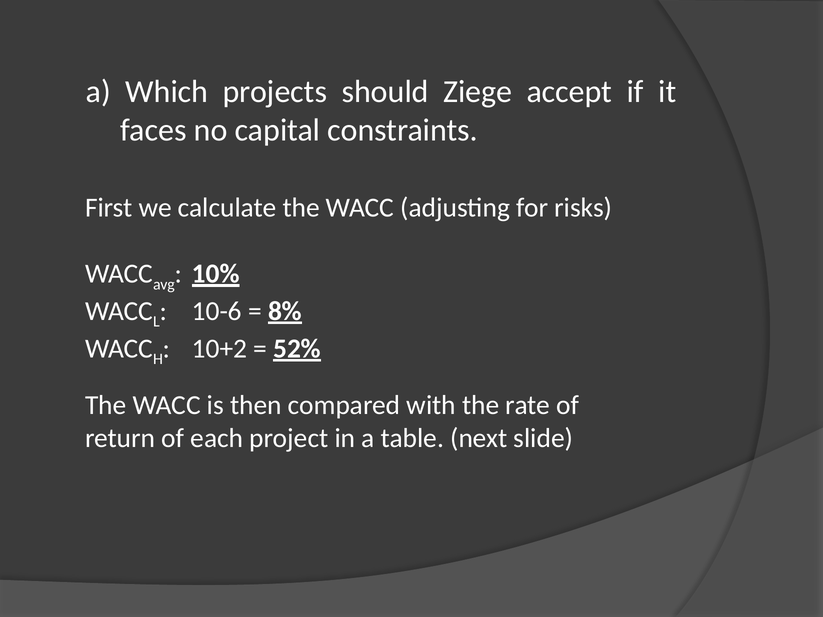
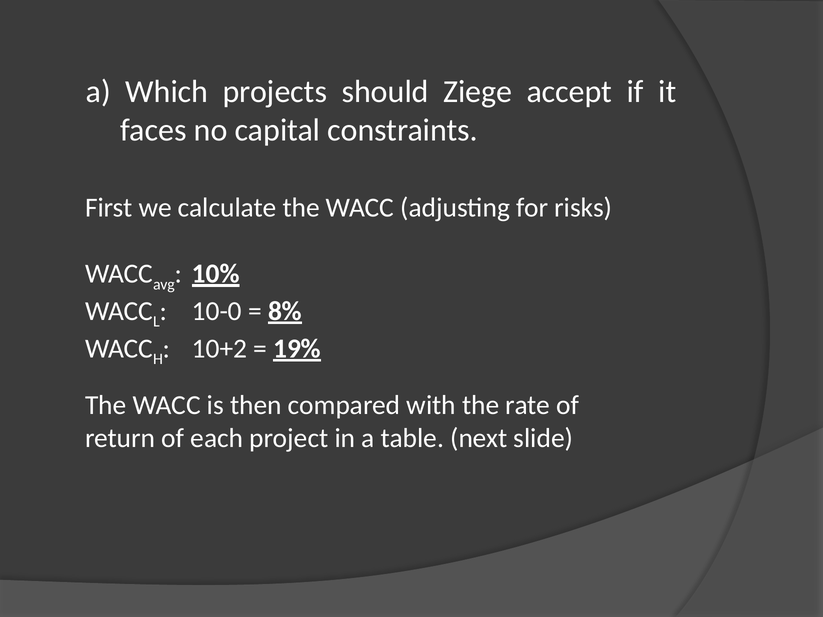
10-6: 10-6 -> 10-0
52%: 52% -> 19%
